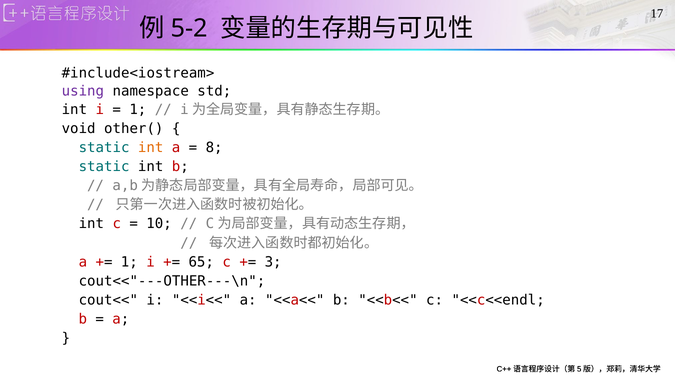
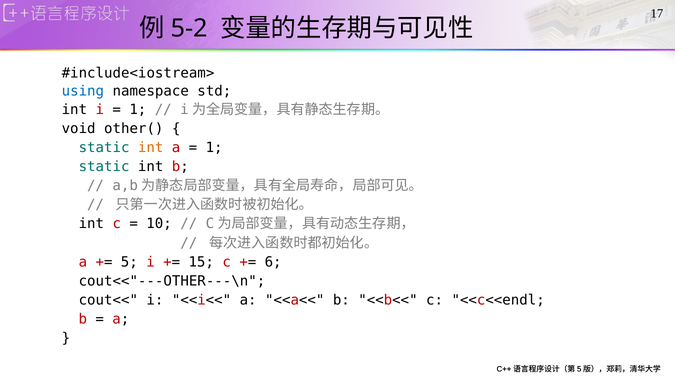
using colour: purple -> blue
8 at (214, 148): 8 -> 1
1 at (129, 262): 1 -> 5
65: 65 -> 15
3: 3 -> 6
